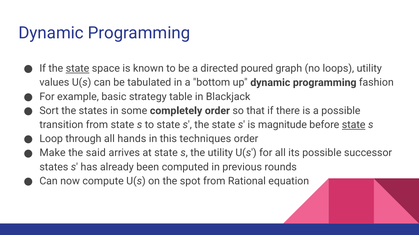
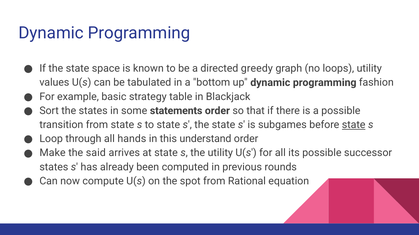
state at (78, 69) underline: present -> none
poured: poured -> greedy
completely: completely -> statements
magnitude: magnitude -> subgames
techniques: techniques -> understand
